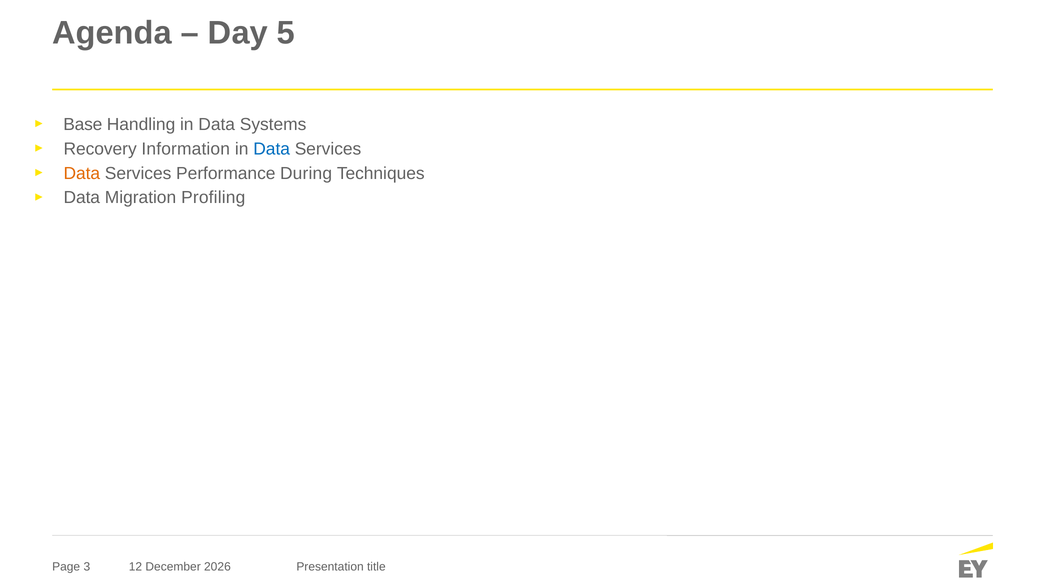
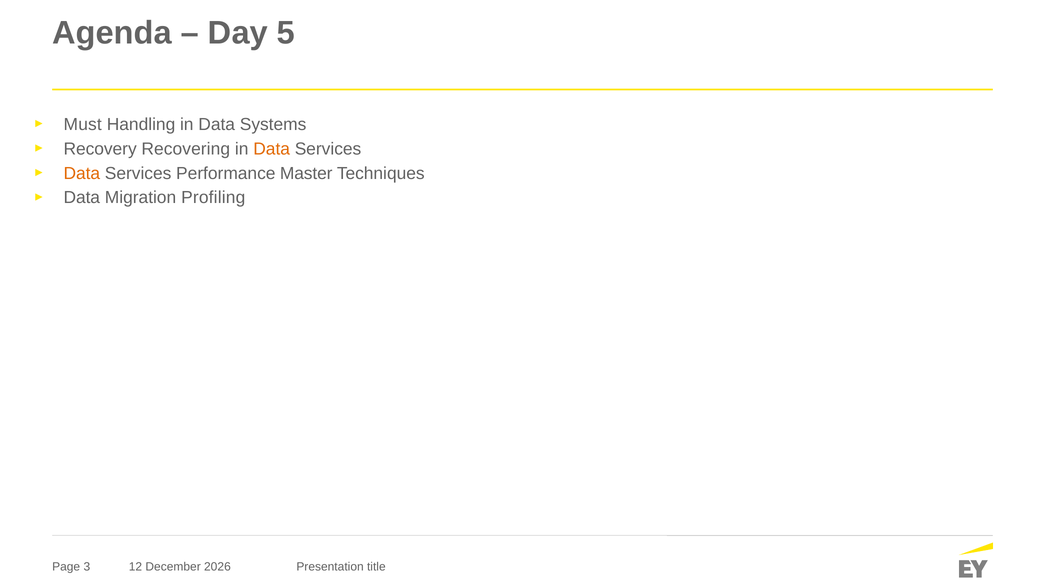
Base: Base -> Must
Information: Information -> Recovering
Data at (272, 149) colour: blue -> orange
During: During -> Master
